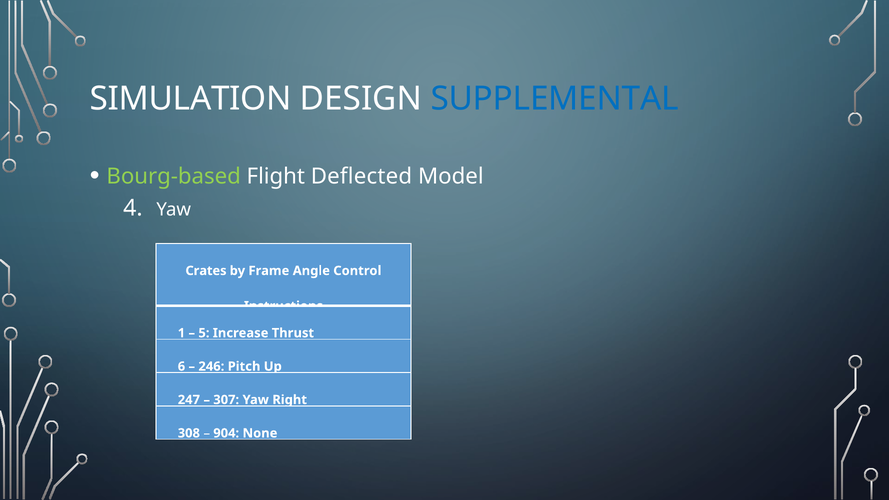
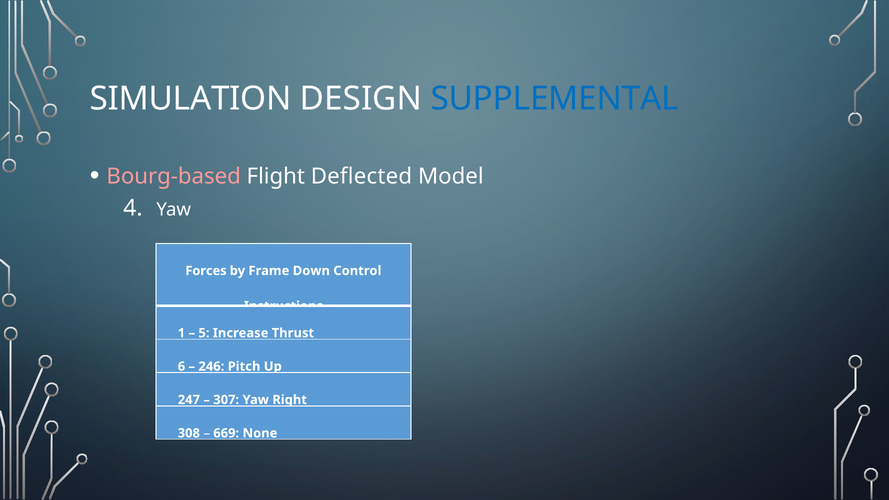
Bourg-based colour: light green -> pink
Crates: Crates -> Forces
Angle: Angle -> Down
904: 904 -> 669
